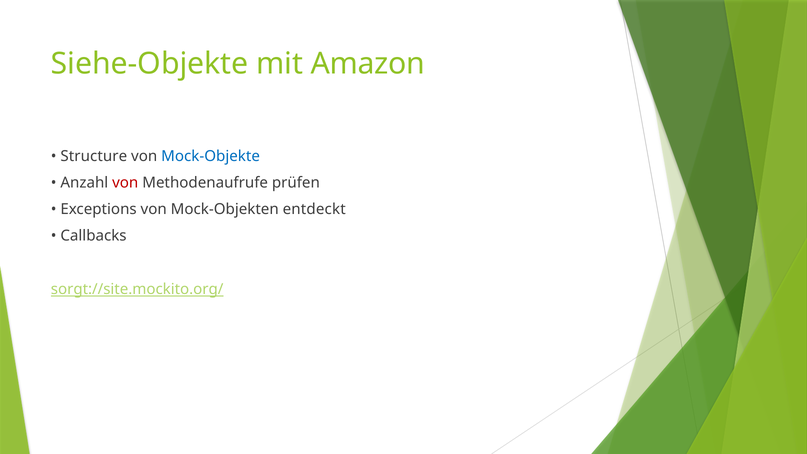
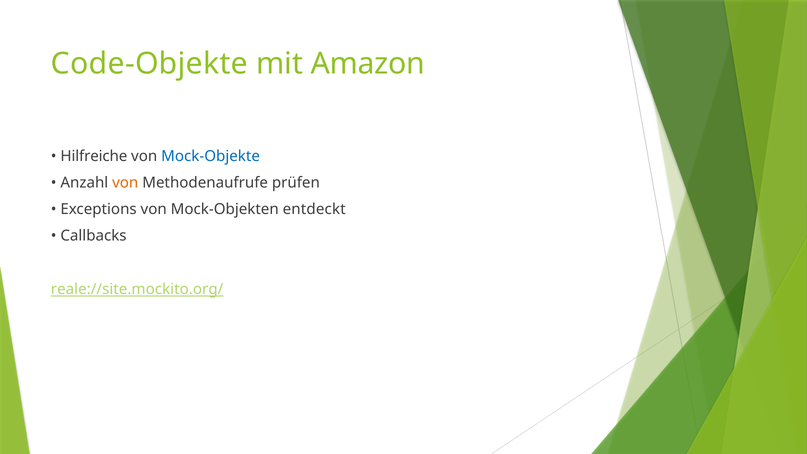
Siehe-Objekte: Siehe-Objekte -> Code-Objekte
Structure: Structure -> Hilfreiche
von at (125, 183) colour: red -> orange
sorgt://site.mockito.org/: sorgt://site.mockito.org/ -> reale://site.mockito.org/
